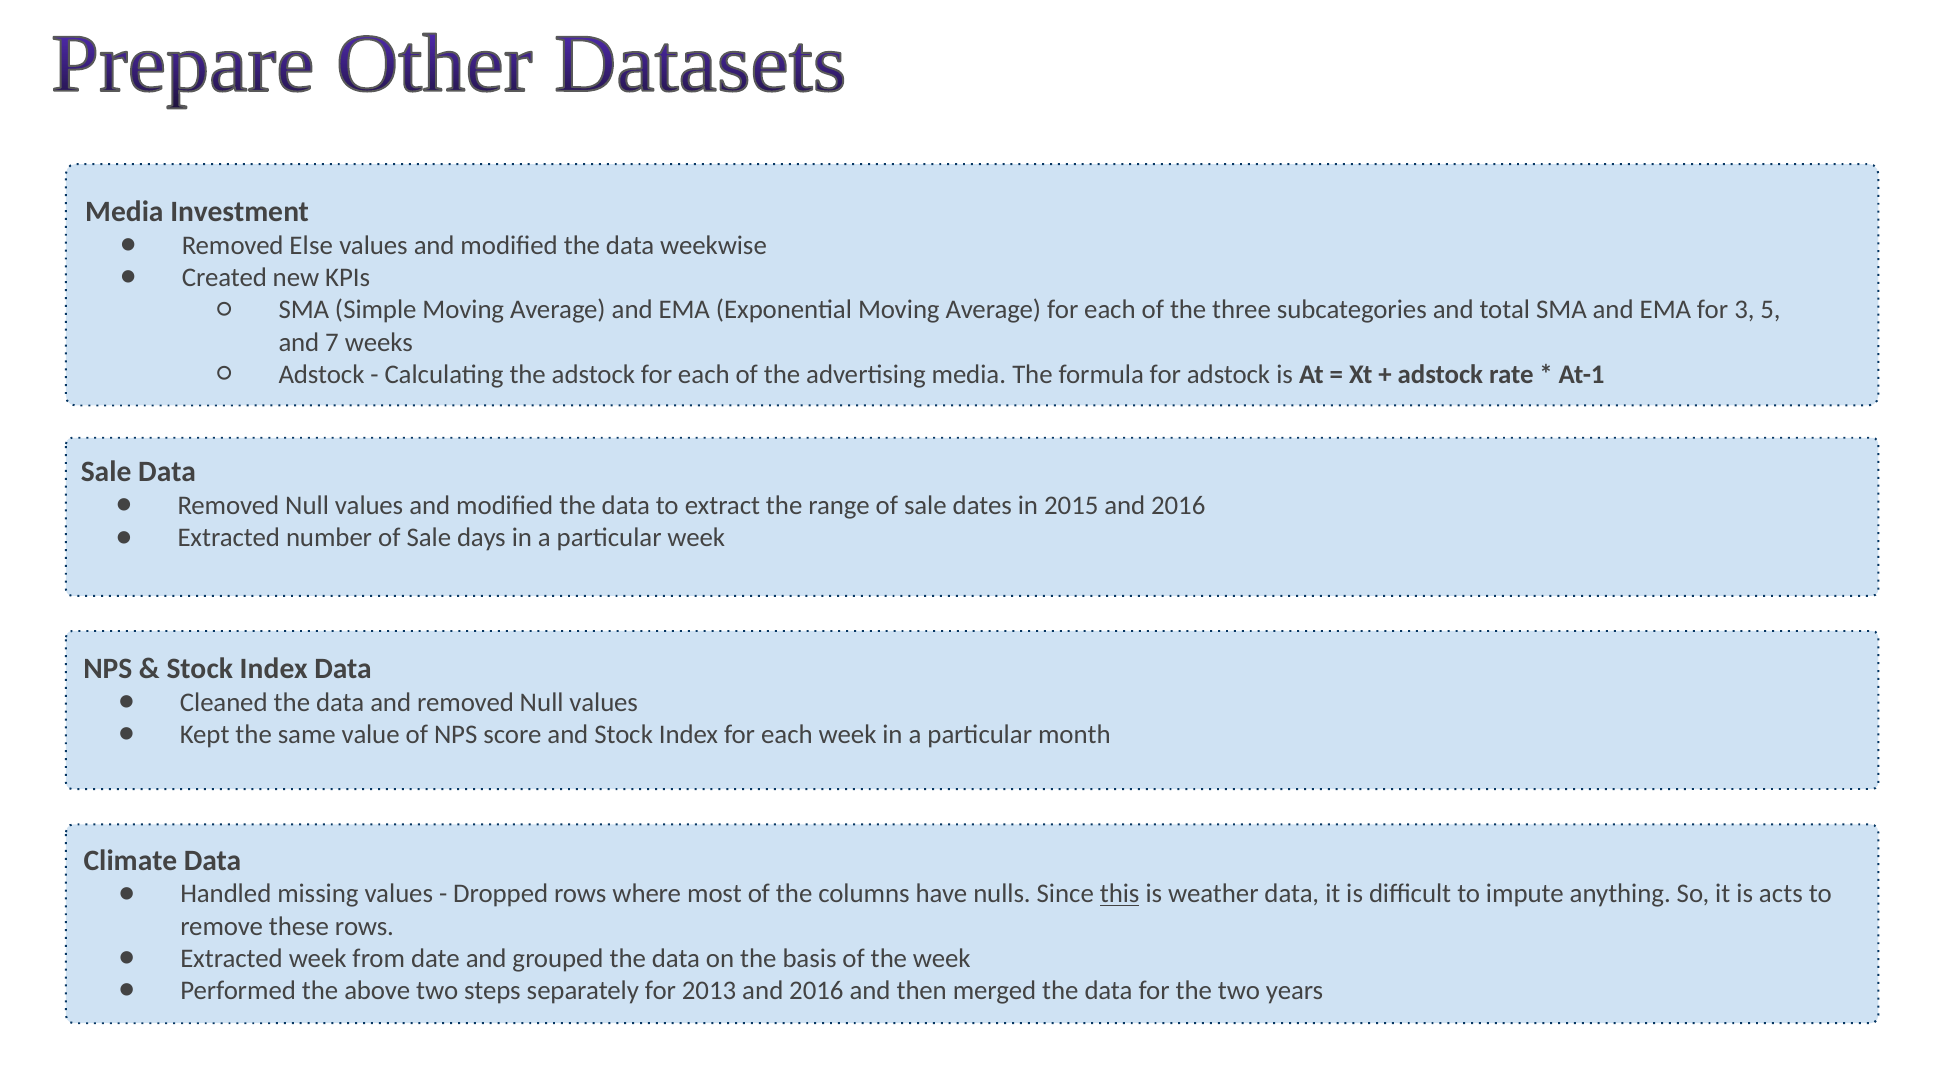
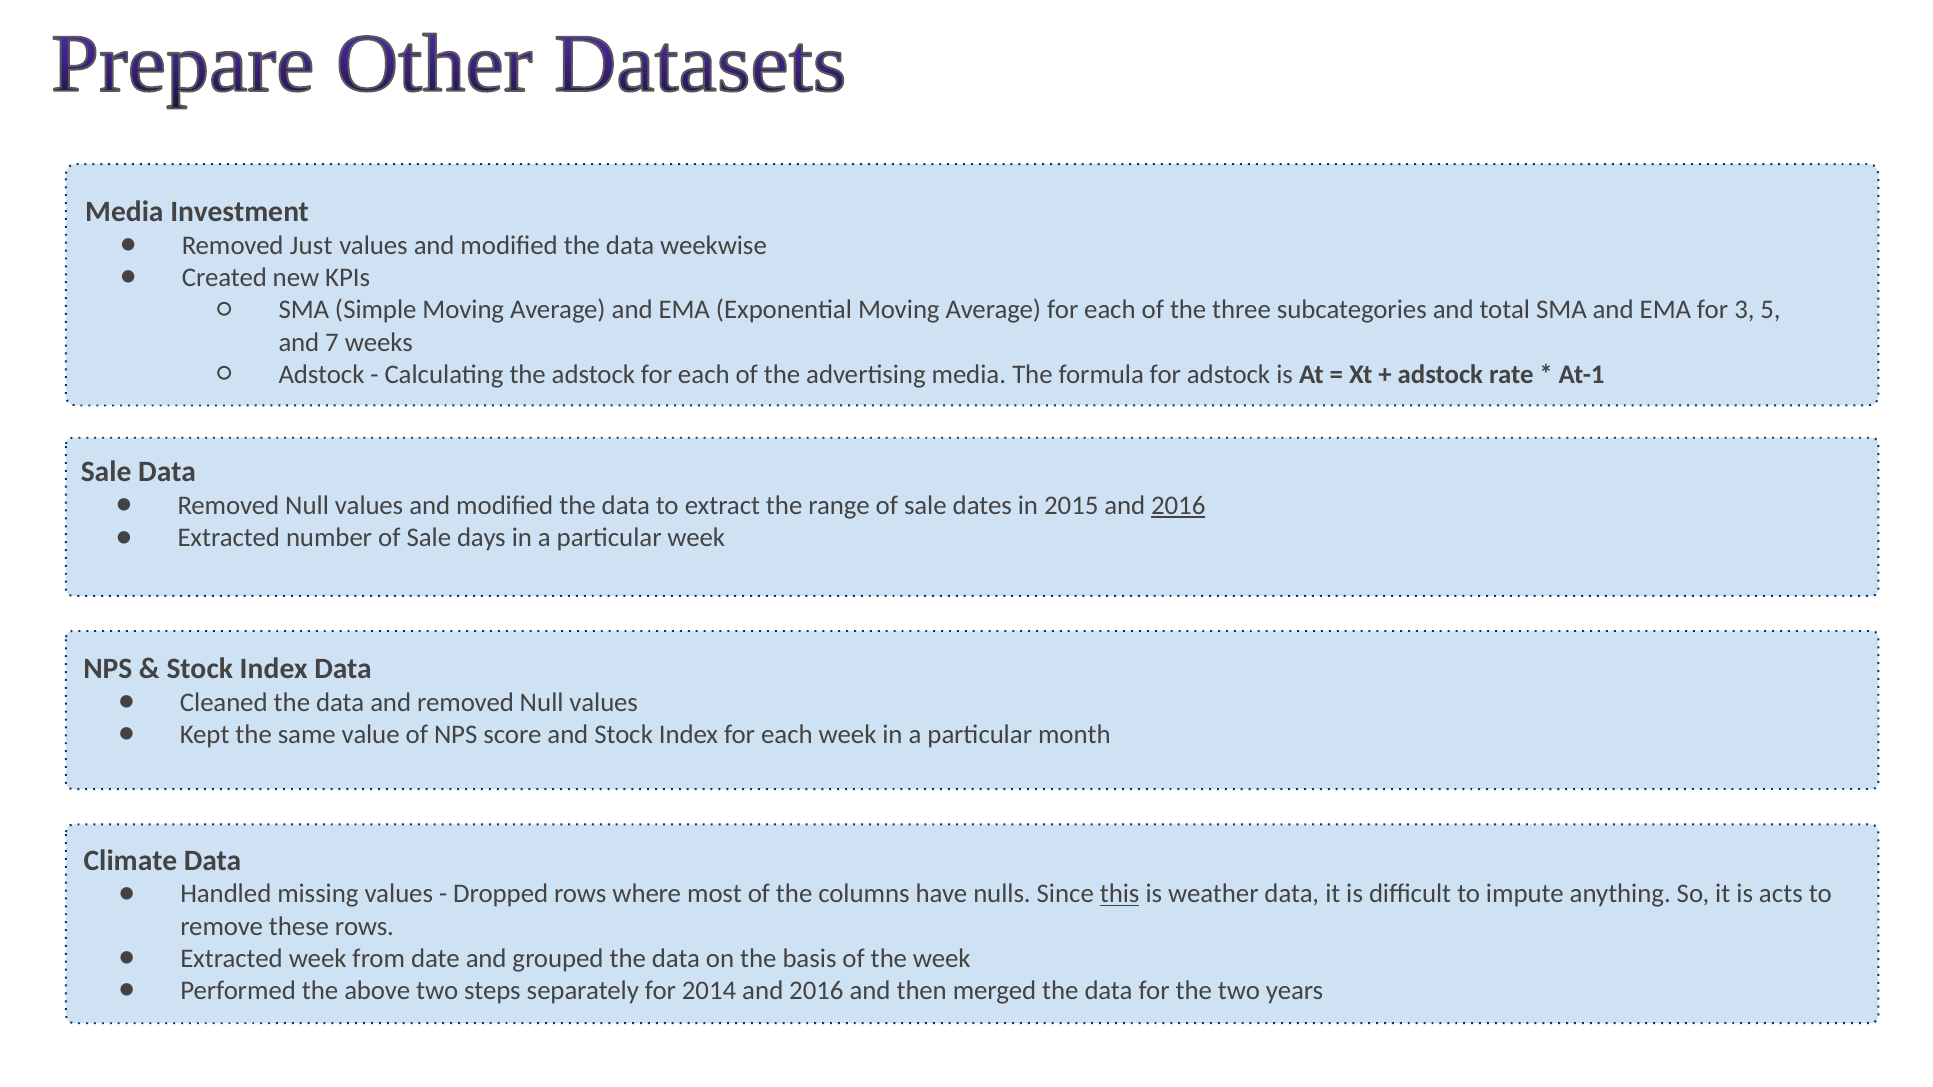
Else: Else -> Just
2016 at (1178, 506) underline: none -> present
2013: 2013 -> 2014
